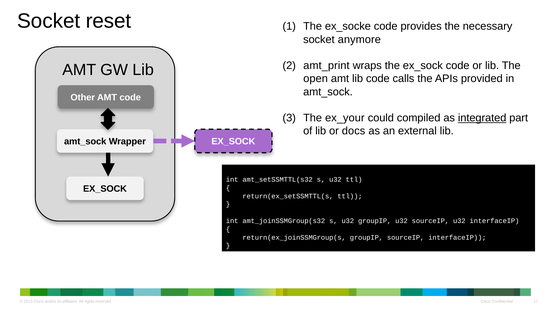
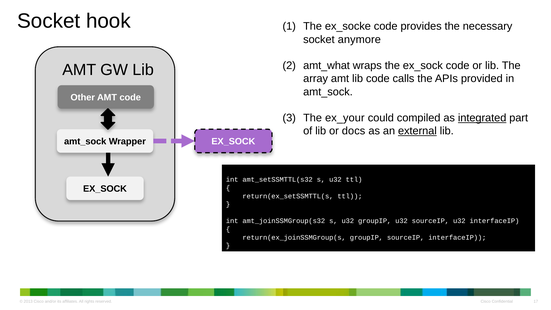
reset: reset -> hook
amt_print: amt_print -> amt_what
open: open -> array
external underline: none -> present
